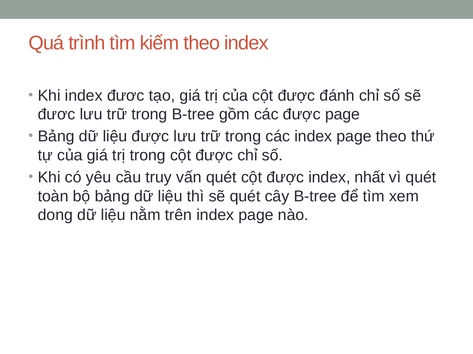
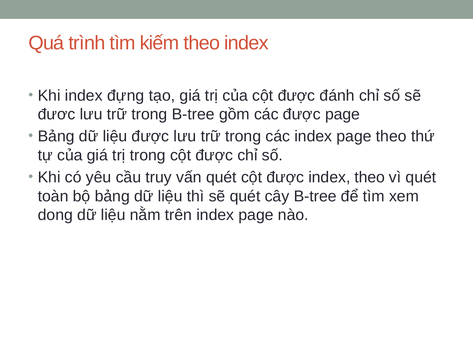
index đươc: đươc -> đựng
index nhất: nhất -> theo
